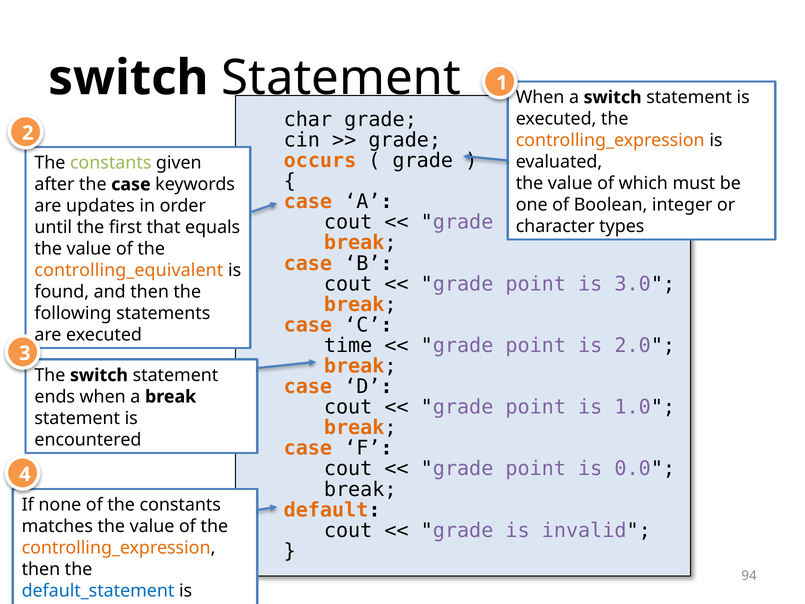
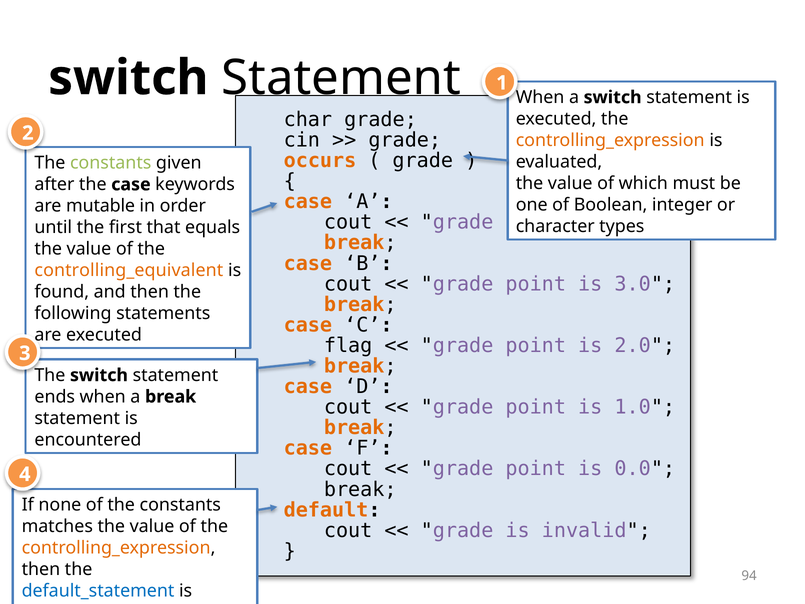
updates: updates -> mutable
time: time -> flag
